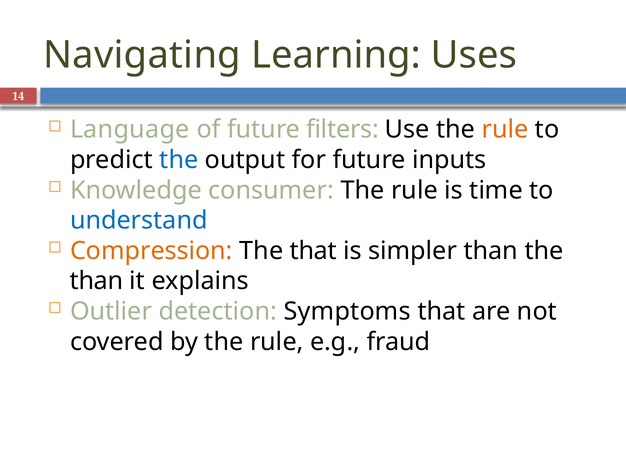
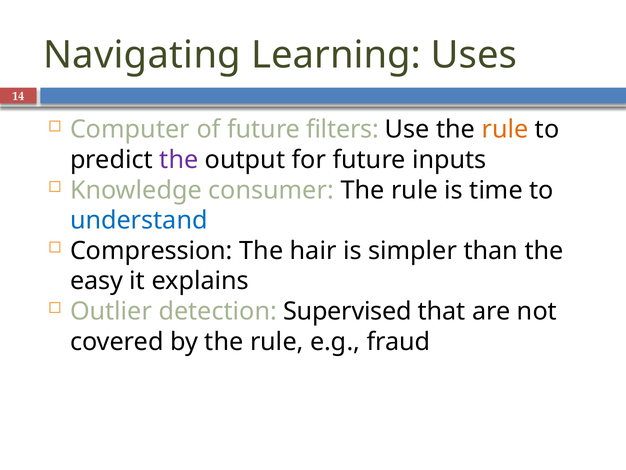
Language: Language -> Computer
the at (179, 160) colour: blue -> purple
Compression colour: orange -> black
The that: that -> hair
than at (97, 281): than -> easy
Symptoms: Symptoms -> Supervised
